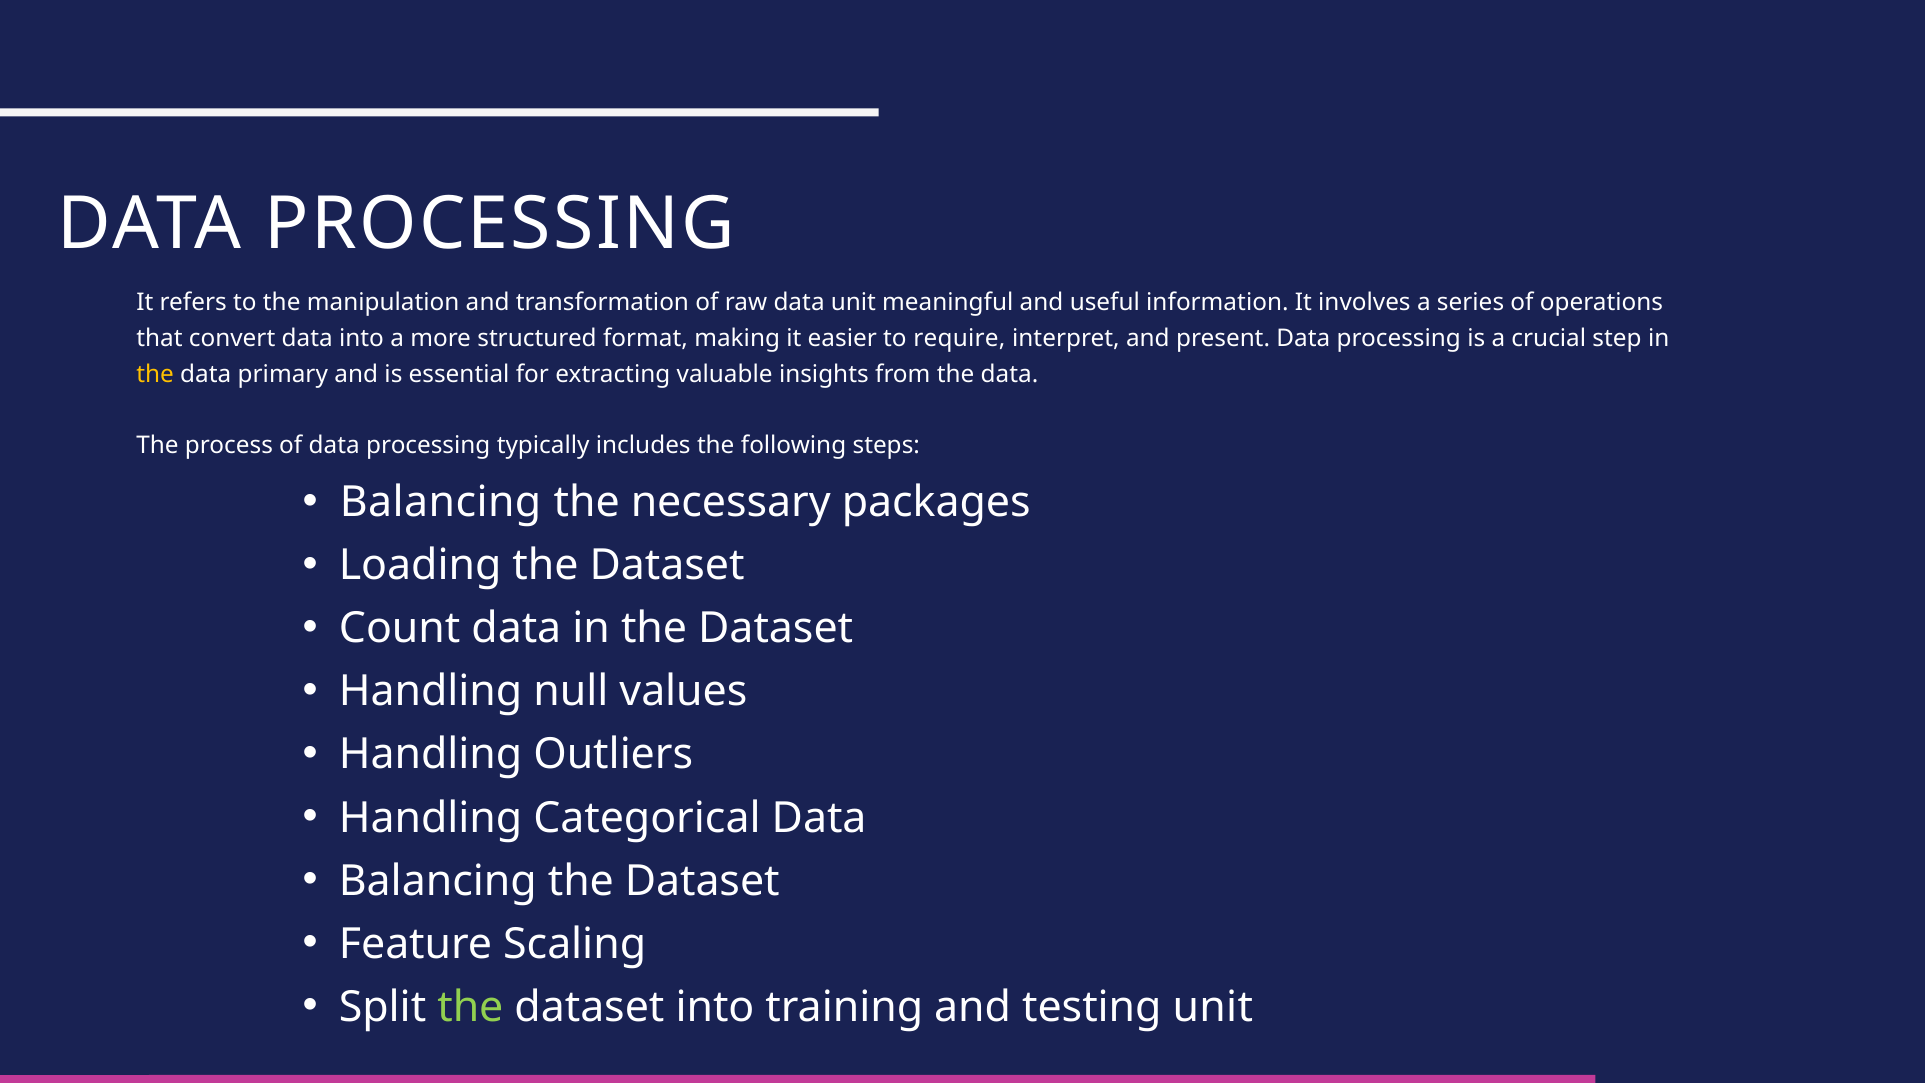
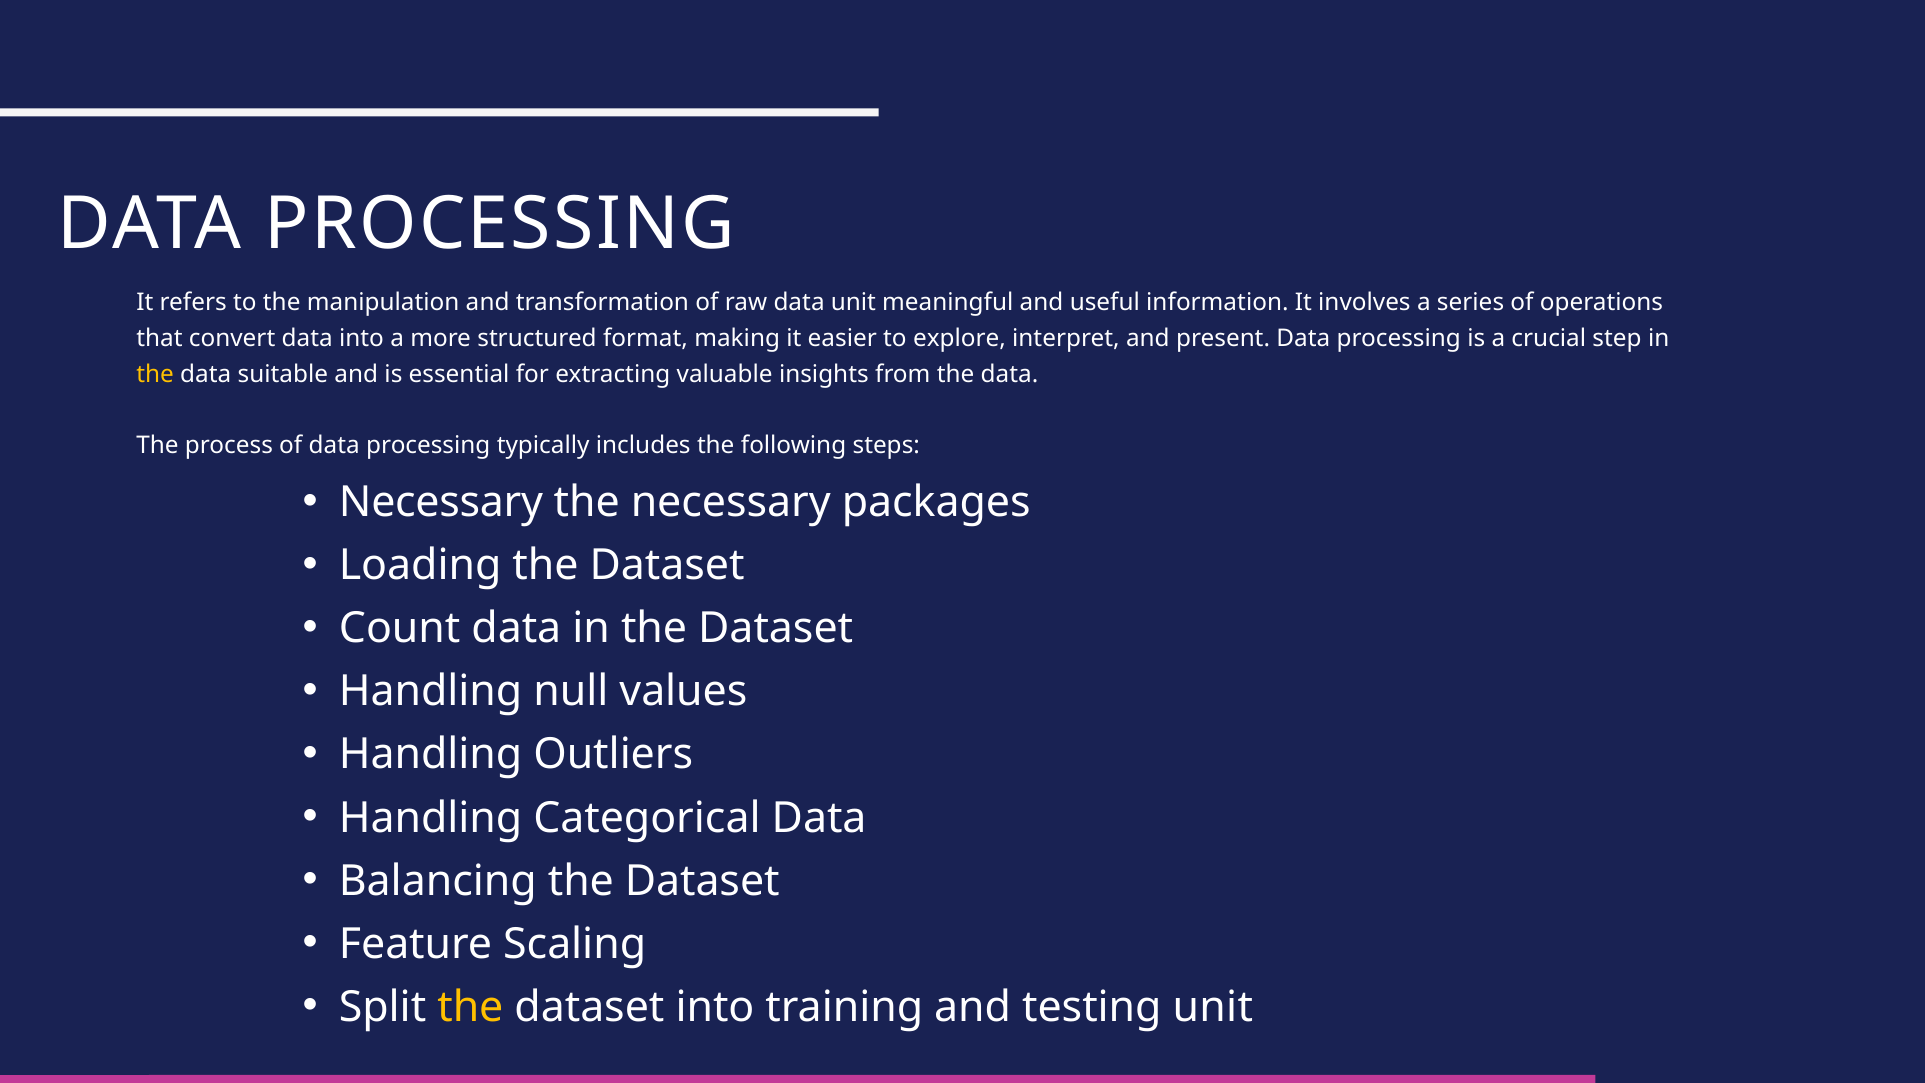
require: require -> explore
primary: primary -> suitable
Balancing at (441, 503): Balancing -> Necessary
the at (470, 1007) colour: light green -> yellow
